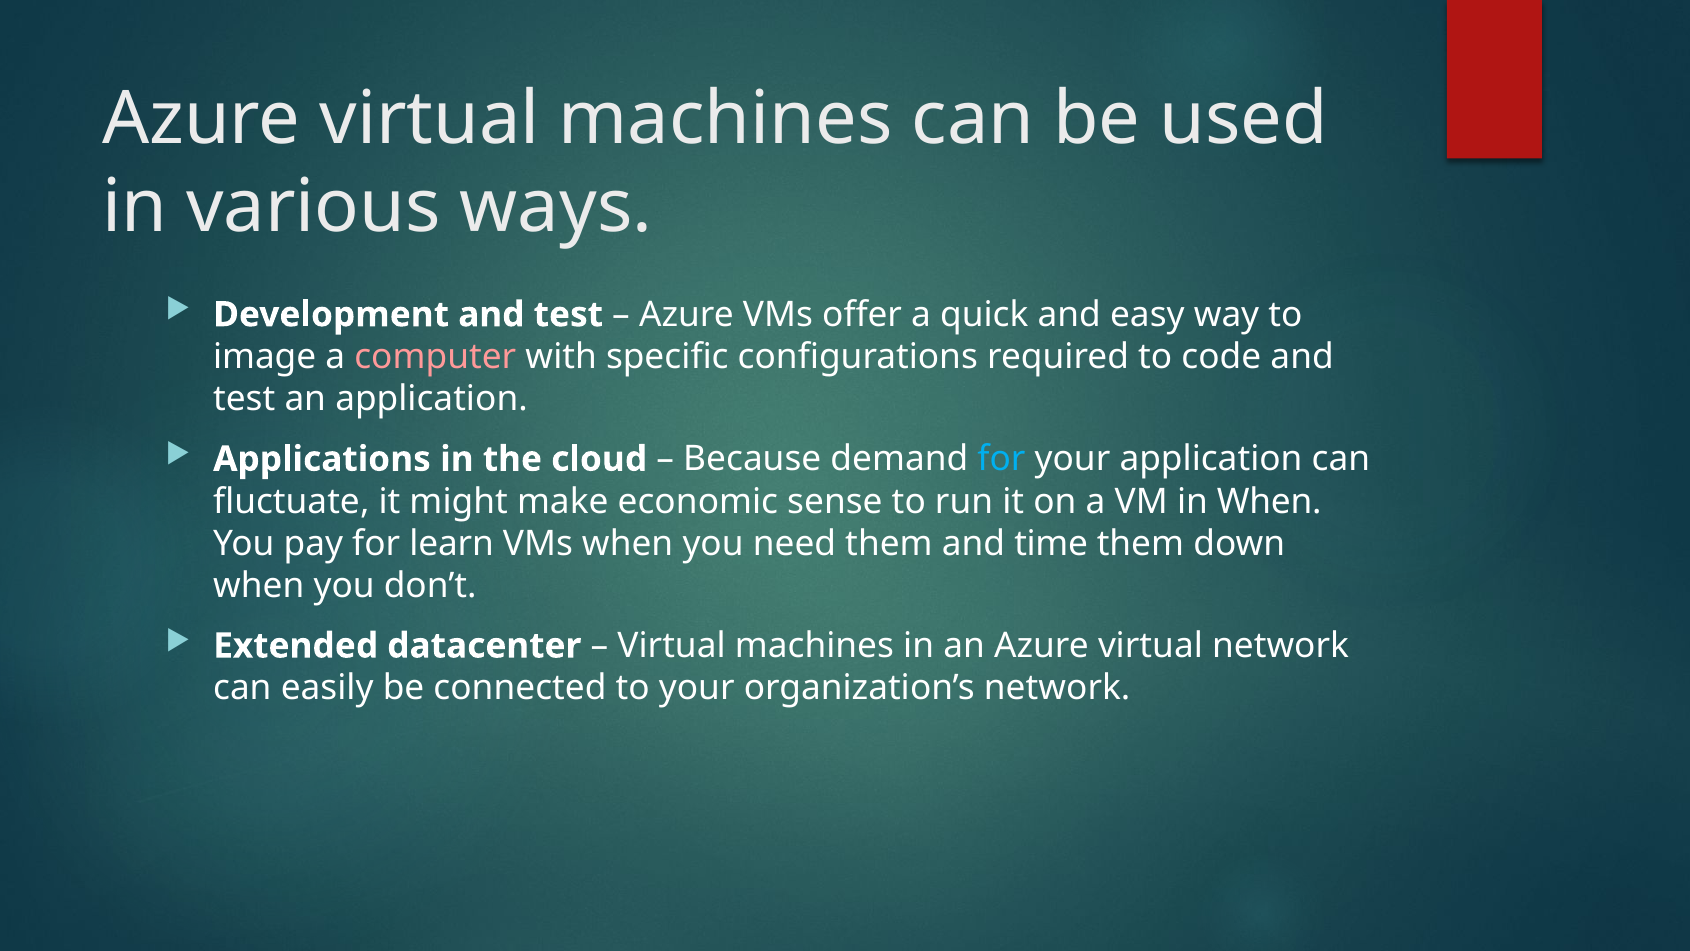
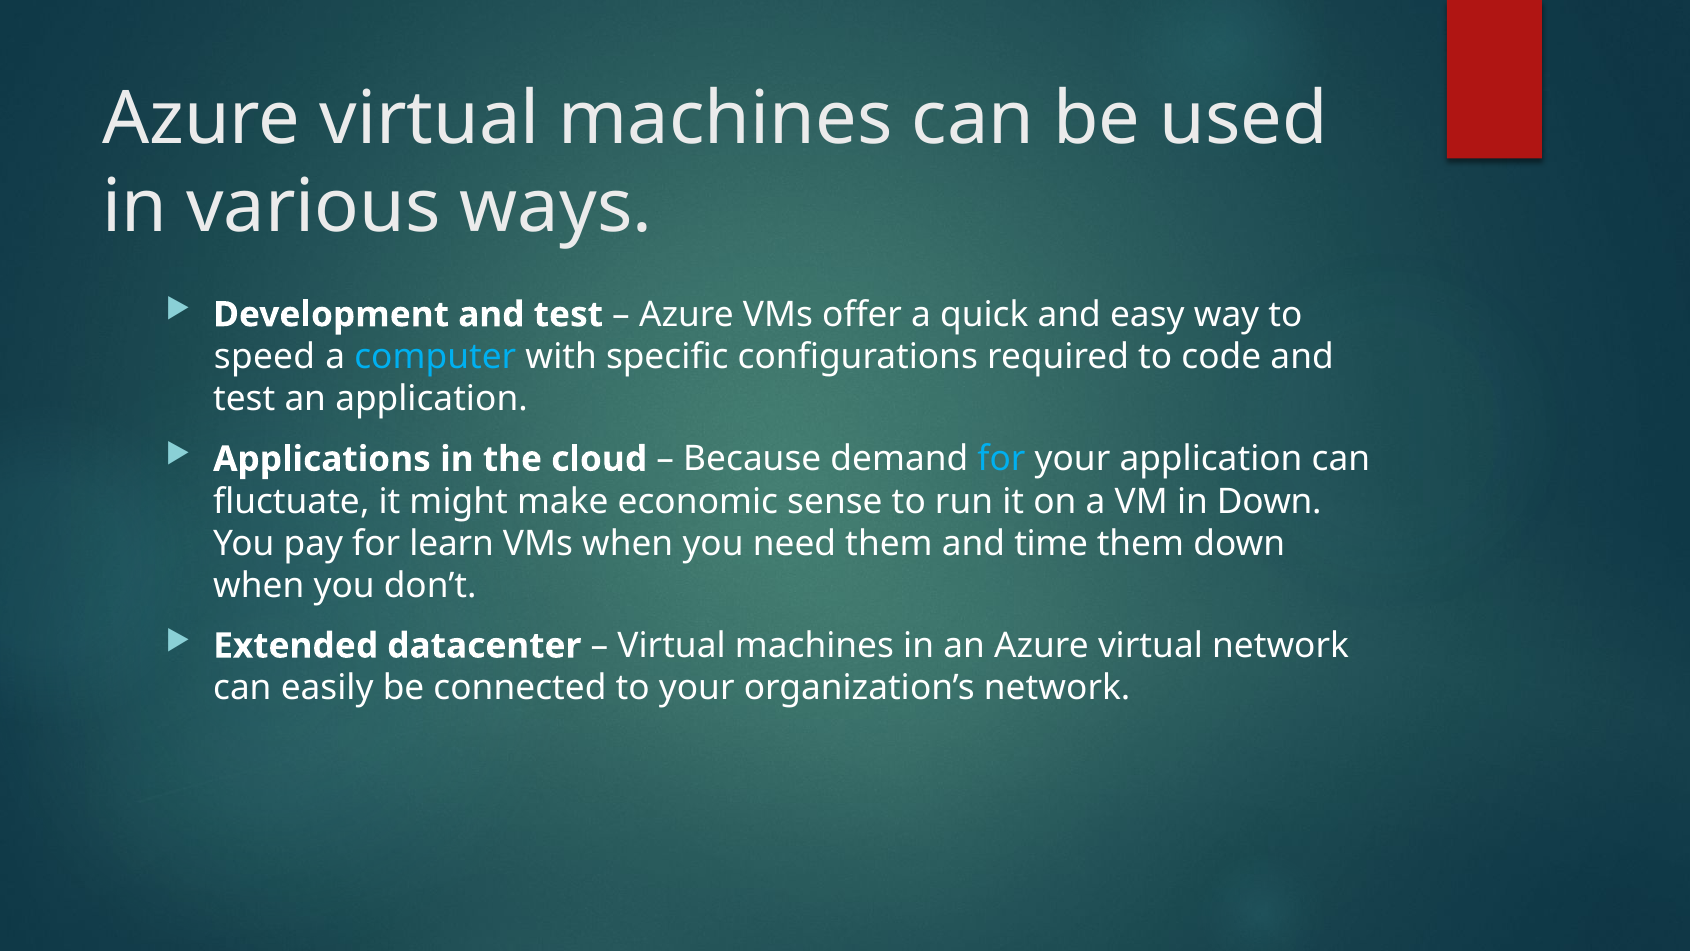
image: image -> speed
computer colour: pink -> light blue
in When: When -> Down
